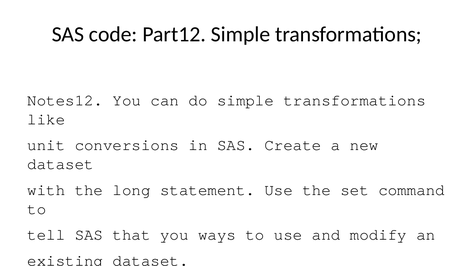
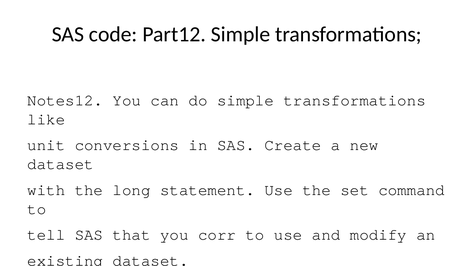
ways: ways -> corr
